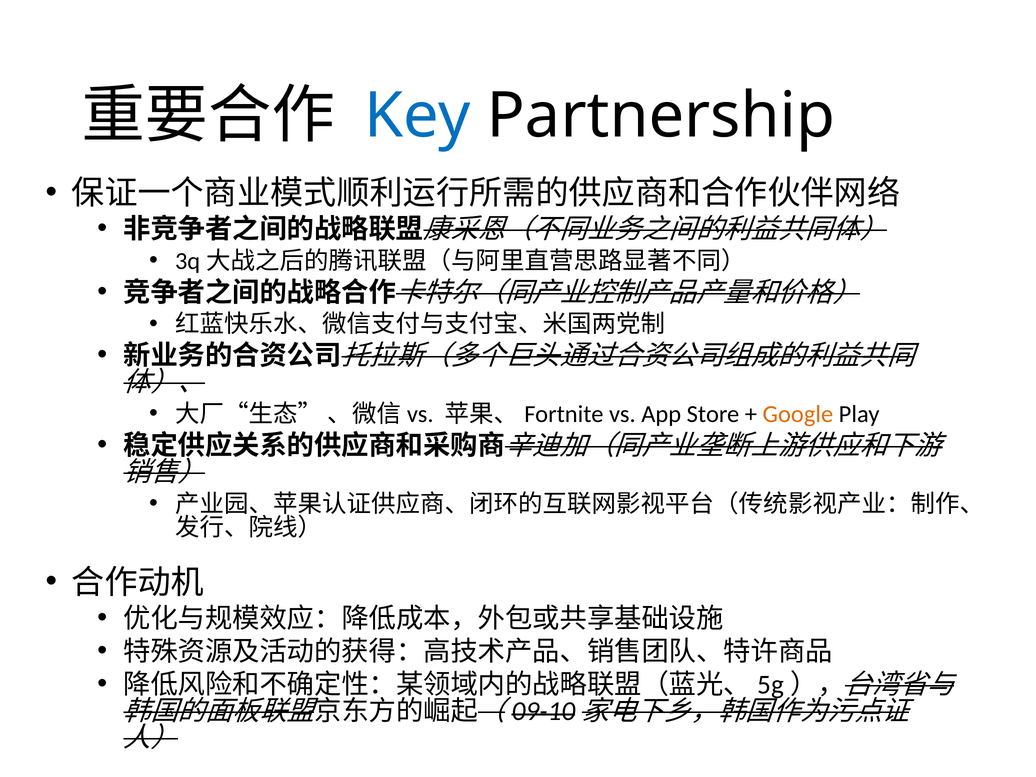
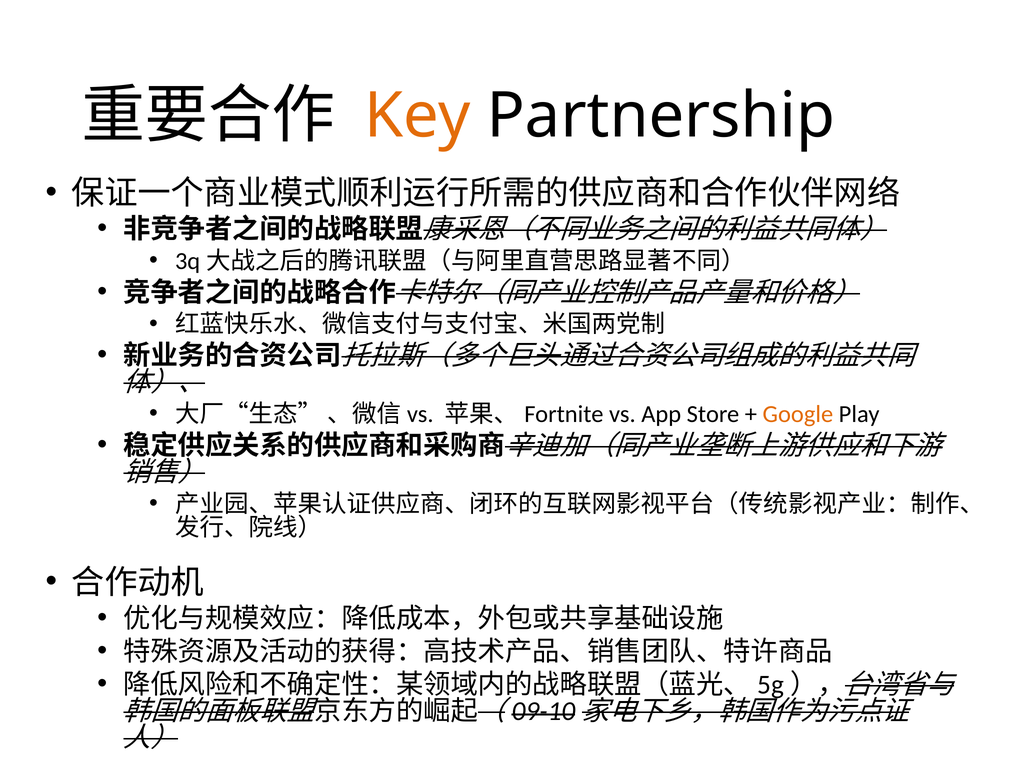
Key colour: blue -> orange
